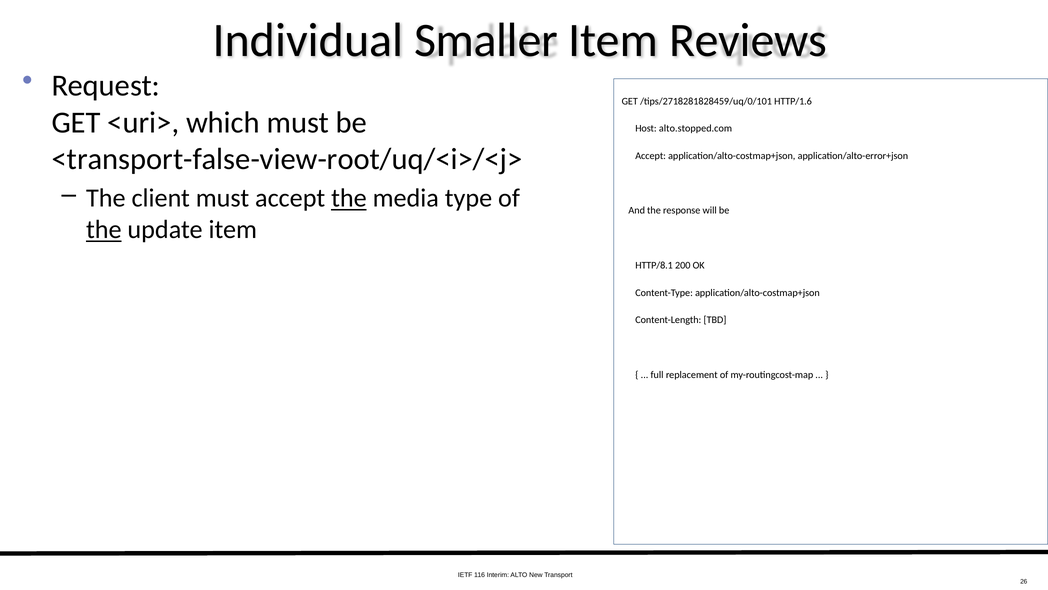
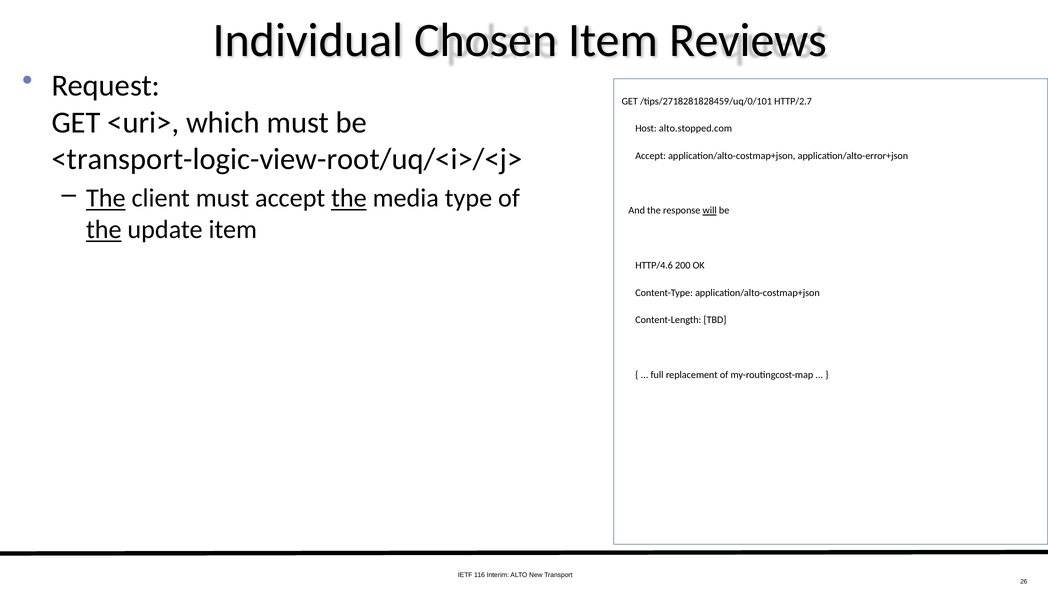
Smaller: Smaller -> Chosen
HTTP/1.6: HTTP/1.6 -> HTTP/2.7
<transport-false-view-root/uq/<i>/<j>: <transport-false-view-root/uq/<i>/<j> -> <transport-logic-view-root/uq/<i>/<j>
The at (106, 198) underline: none -> present
will underline: none -> present
HTTP/8.1: HTTP/8.1 -> HTTP/4.6
